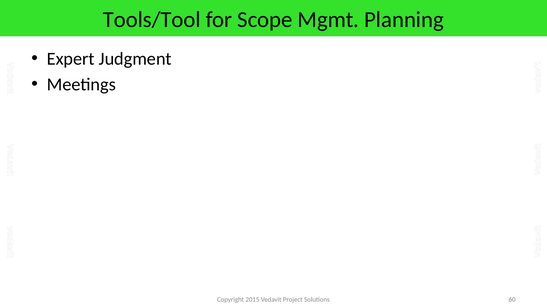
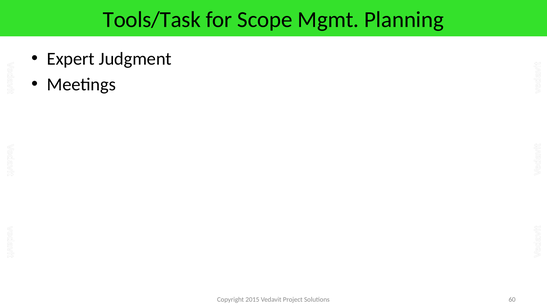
Tools/Tool: Tools/Tool -> Tools/Task
